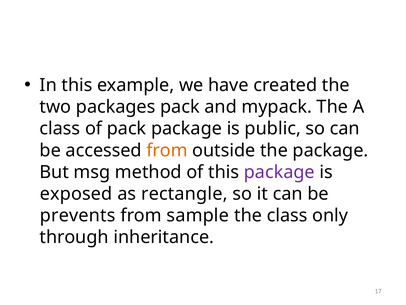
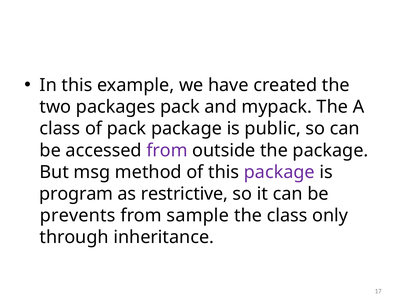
from at (167, 150) colour: orange -> purple
exposed: exposed -> program
rectangle: rectangle -> restrictive
